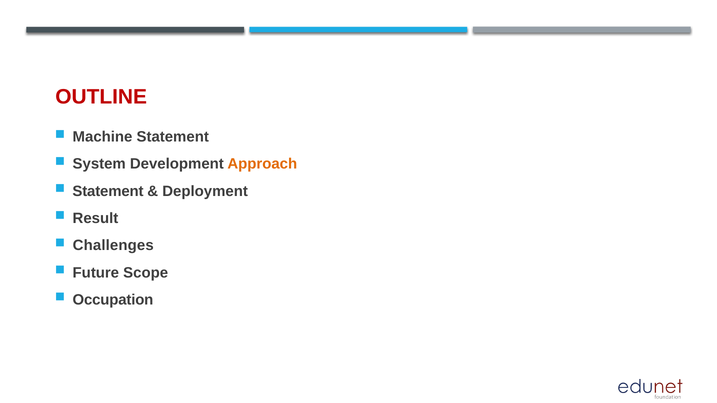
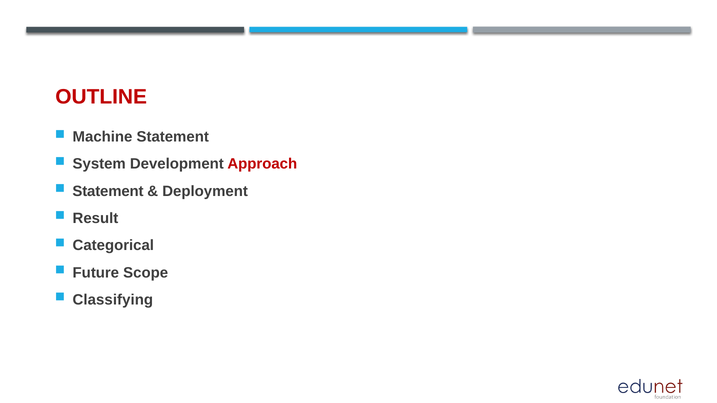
Approach colour: orange -> red
Challenges: Challenges -> Categorical
Occupation: Occupation -> Classifying
